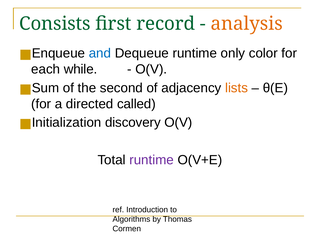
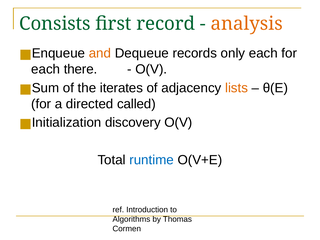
and colour: blue -> orange
Dequeue runtime: runtime -> records
only color: color -> each
while: while -> there
second: second -> iterates
runtime at (152, 160) colour: purple -> blue
